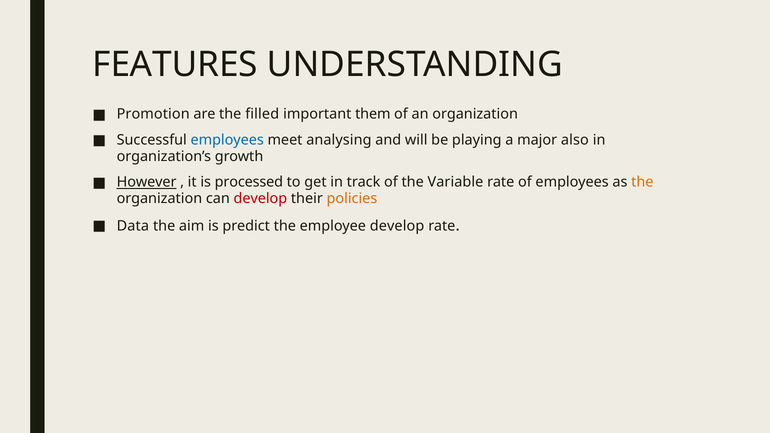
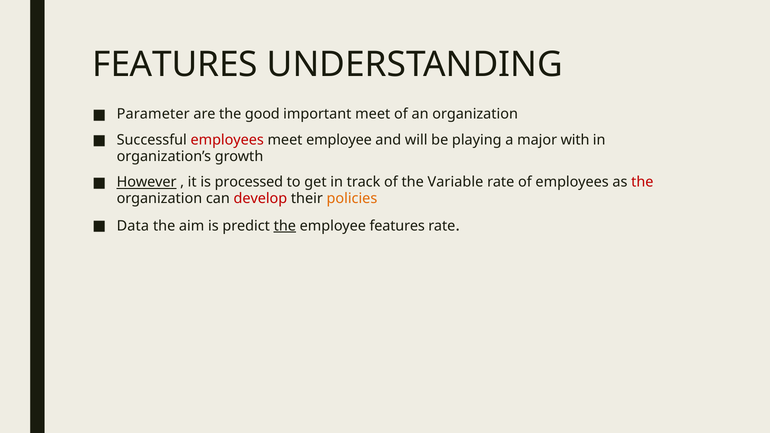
Promotion: Promotion -> Parameter
filled: filled -> good
important them: them -> meet
employees at (227, 140) colour: blue -> red
meet analysing: analysing -> employee
also: also -> with
the at (642, 182) colour: orange -> red
the at (285, 226) underline: none -> present
employee develop: develop -> features
